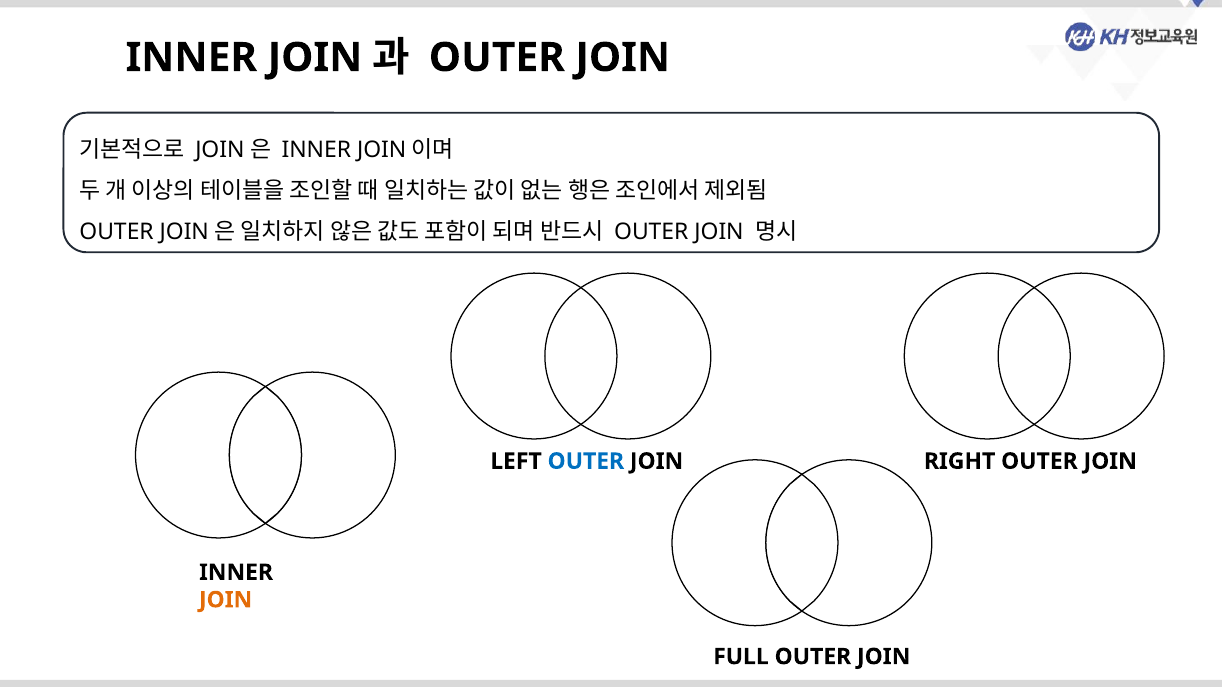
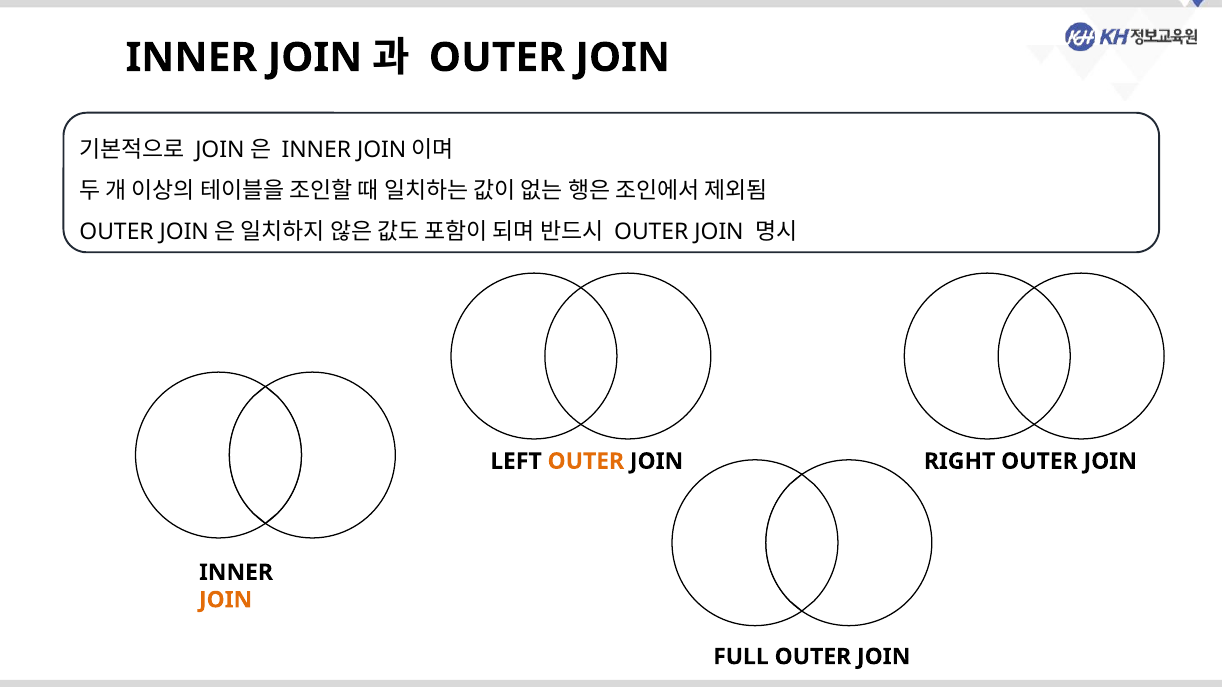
OUTER at (586, 461) colour: blue -> orange
